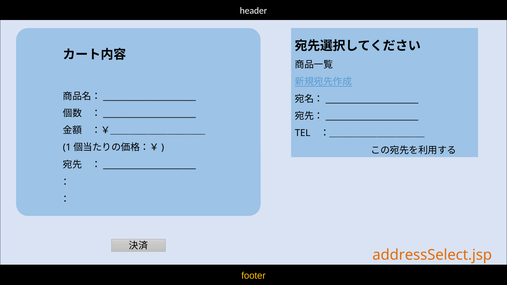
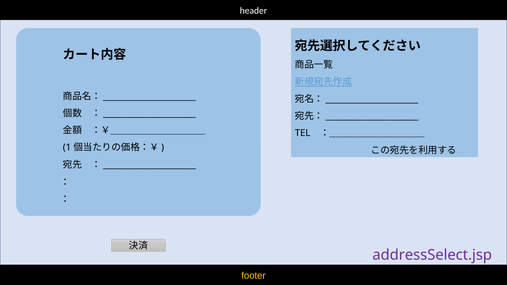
addressSelect.jsp colour: orange -> purple
